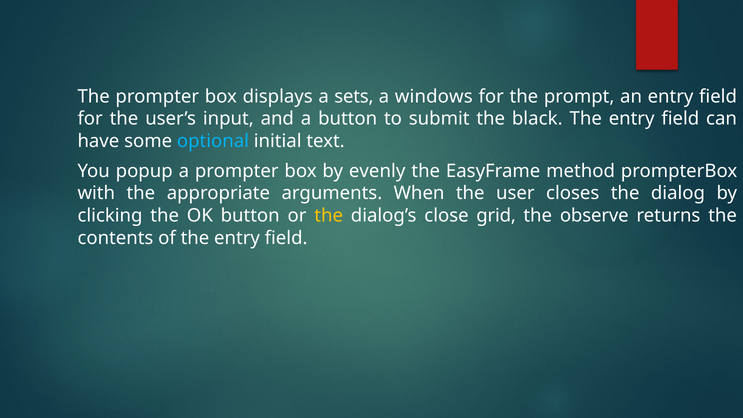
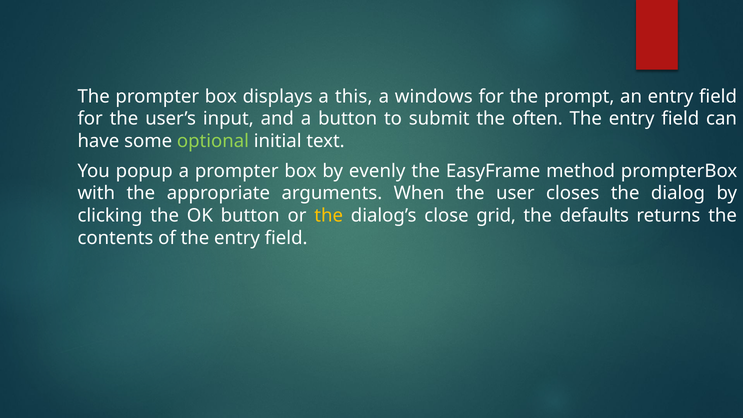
sets: sets -> this
black: black -> often
optional colour: light blue -> light green
observe: observe -> defaults
